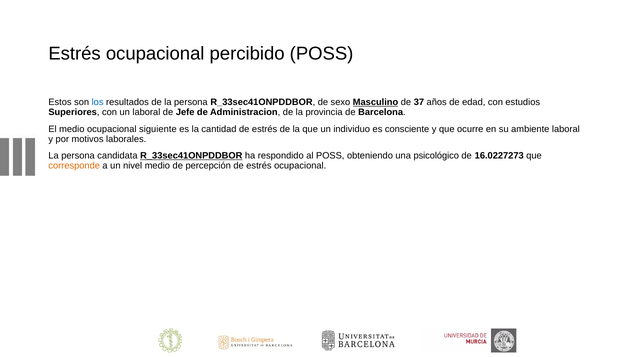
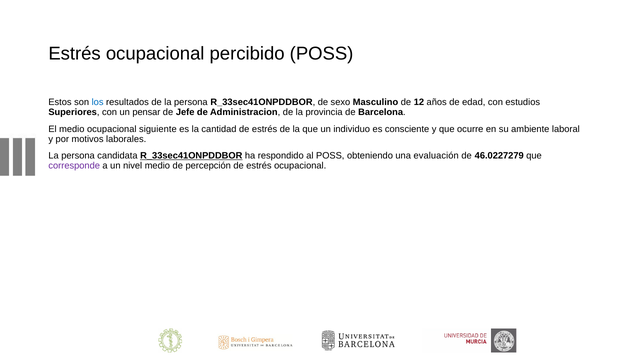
Masculino underline: present -> none
37: 37 -> 12
un laboral: laboral -> pensar
psicológico: psicológico -> evaluación
16.0227273: 16.0227273 -> 46.0227279
corresponde colour: orange -> purple
